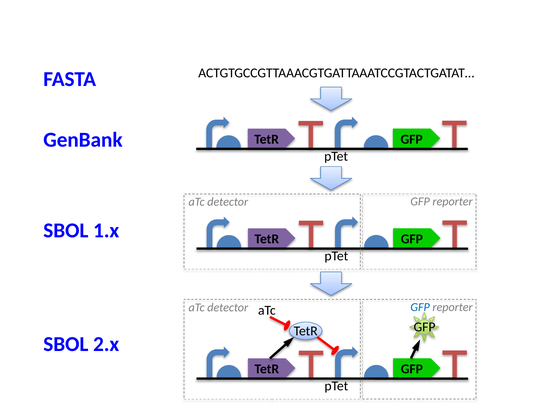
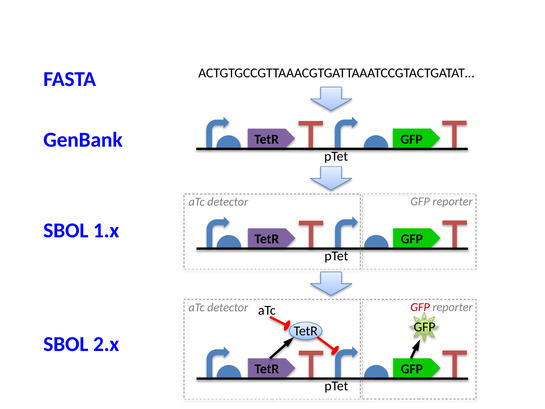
GFP at (420, 307) colour: blue -> red
